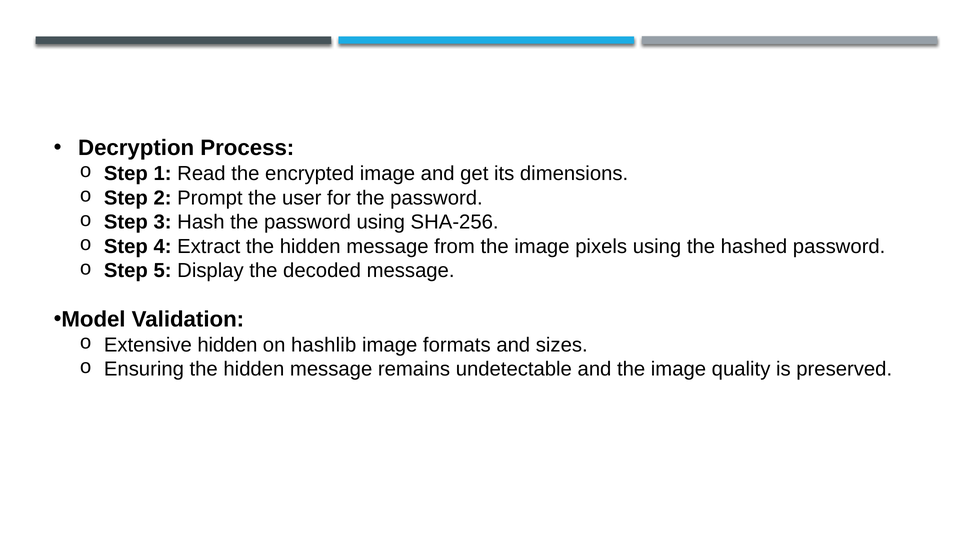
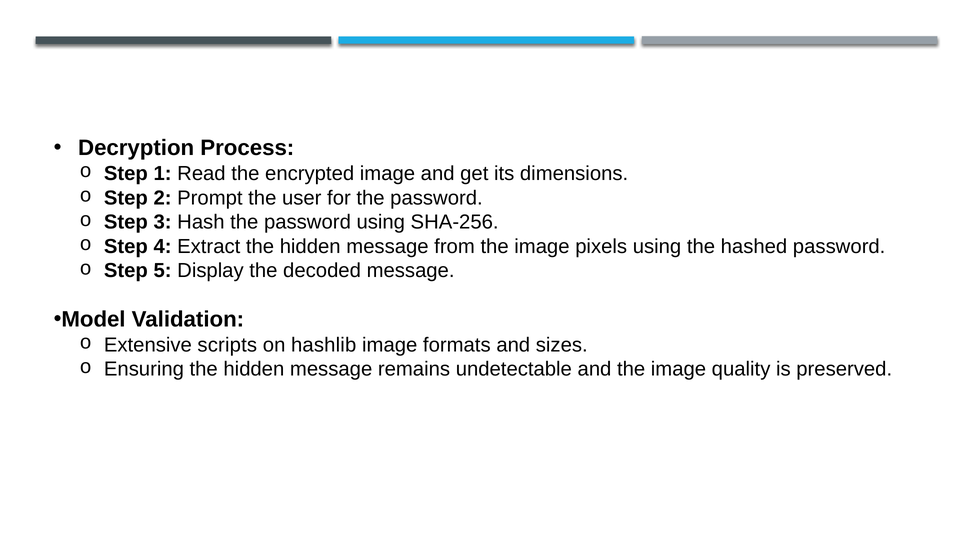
Extensive hidden: hidden -> scripts
